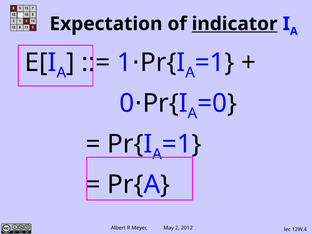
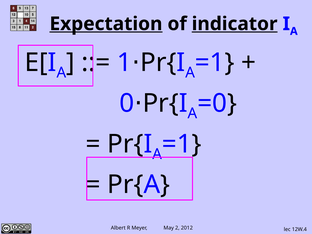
Expectation underline: none -> present
